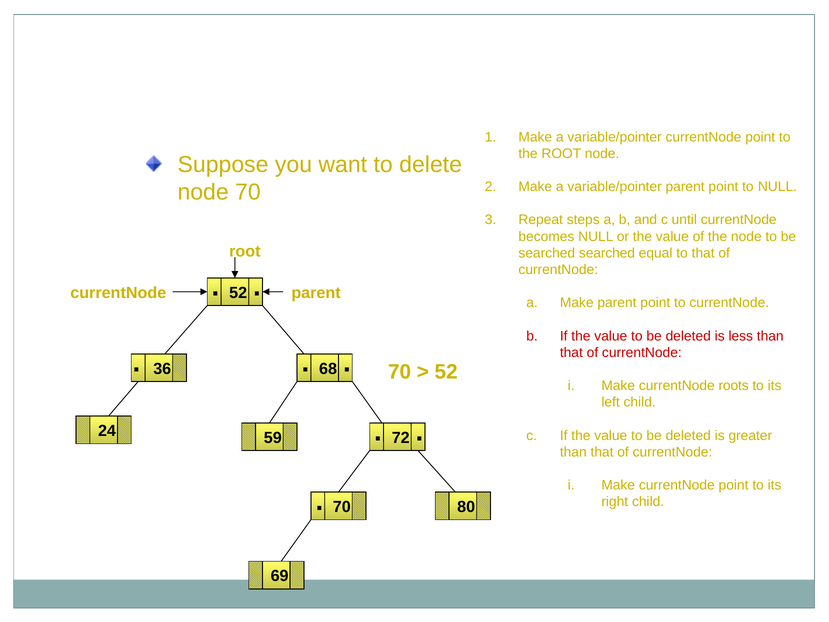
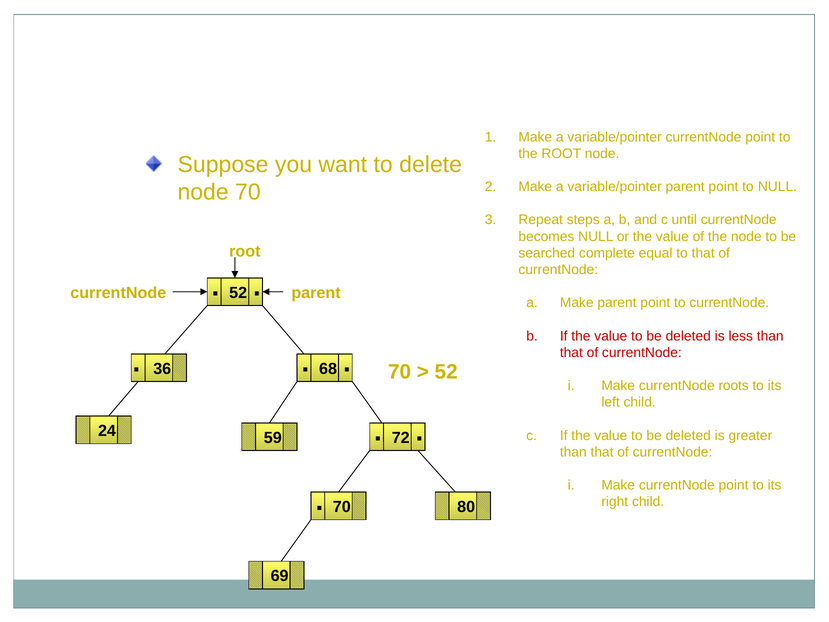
searched searched: searched -> complete
